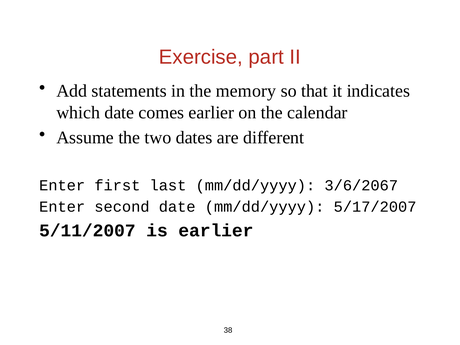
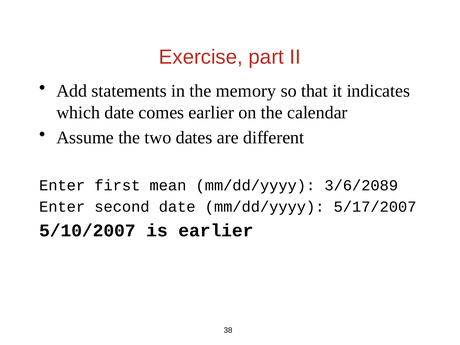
last: last -> mean
3/6/2067: 3/6/2067 -> 3/6/2089
5/11/2007: 5/11/2007 -> 5/10/2007
